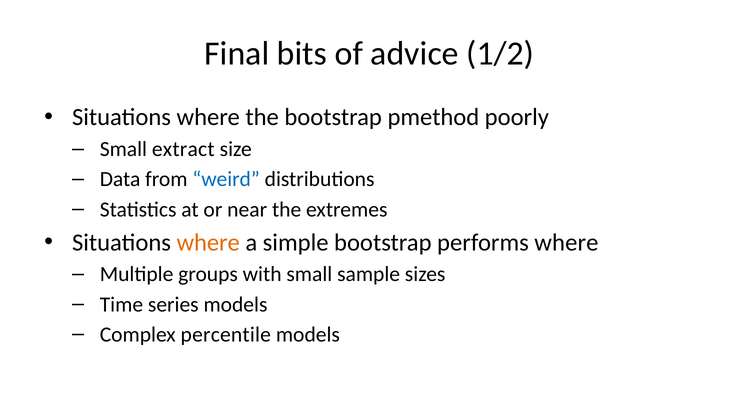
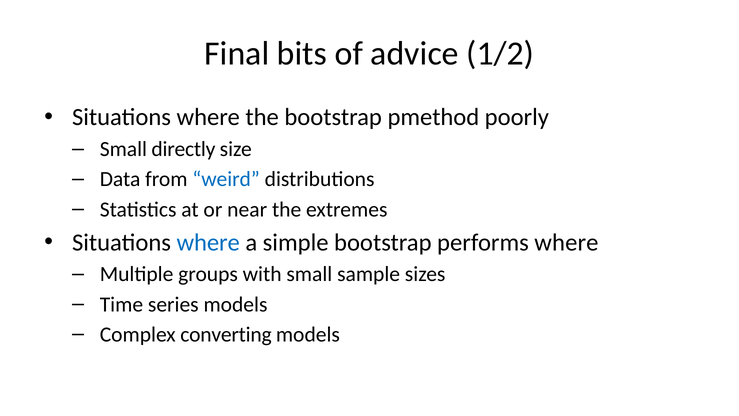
extract: extract -> directly
where at (208, 242) colour: orange -> blue
percentile: percentile -> converting
